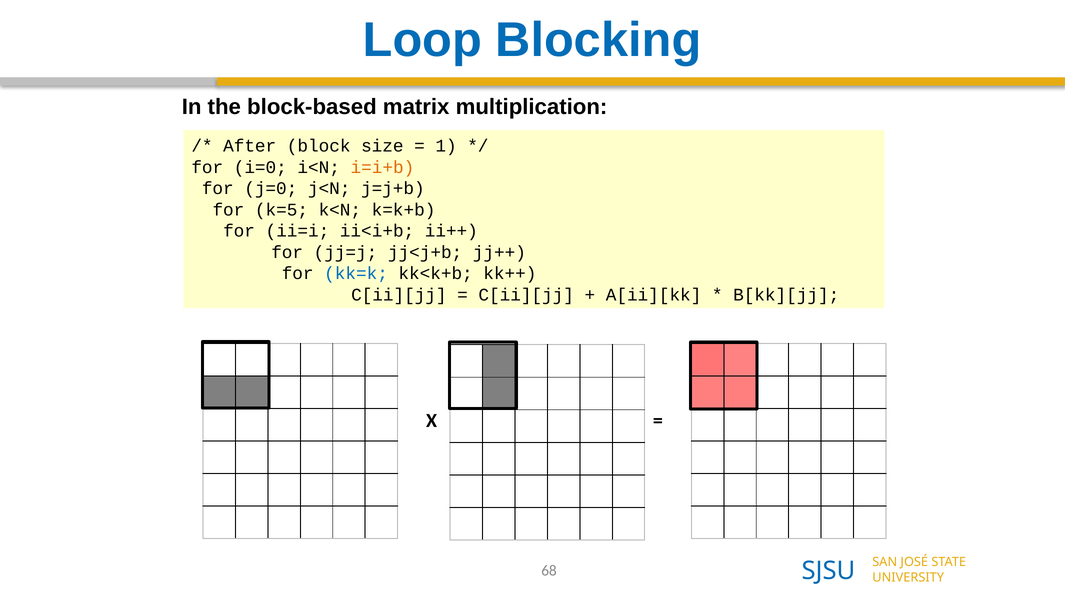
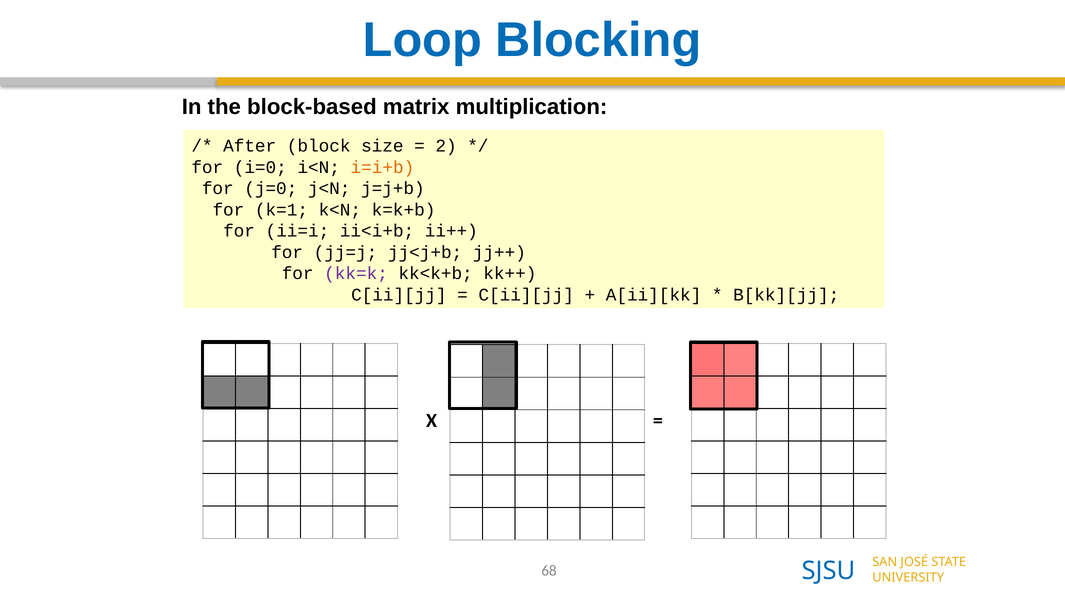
1: 1 -> 2
k=5: k=5 -> k=1
kk=k colour: blue -> purple
